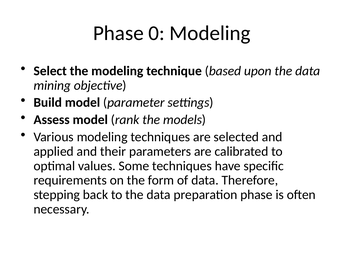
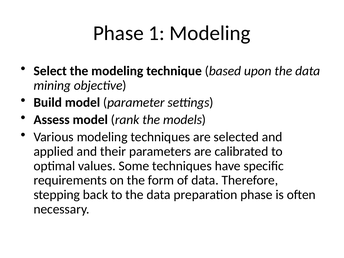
0: 0 -> 1
